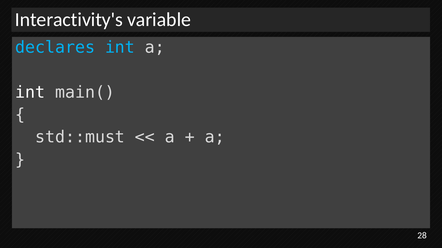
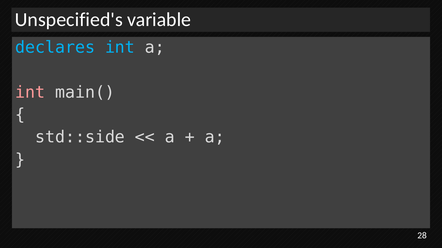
Interactivity's: Interactivity's -> Unspecified's
int at (30, 92) colour: white -> pink
std::must: std::must -> std::side
